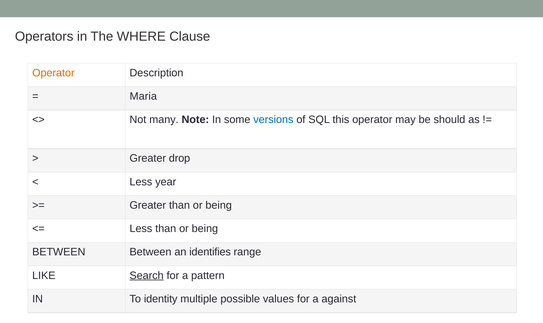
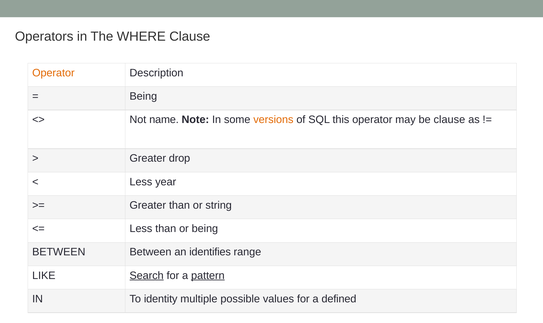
Maria at (143, 96): Maria -> Being
many: many -> name
versions colour: blue -> orange
be should: should -> clause
Greater than or being: being -> string
pattern underline: none -> present
against: against -> defined
